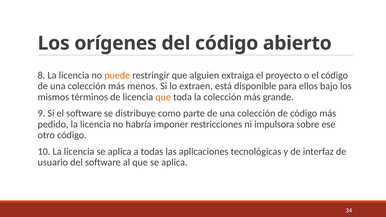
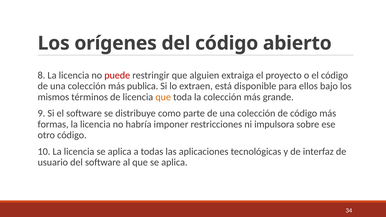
puede colour: orange -> red
menos: menos -> publica
pedido: pedido -> formas
